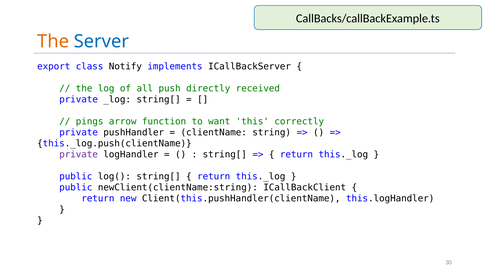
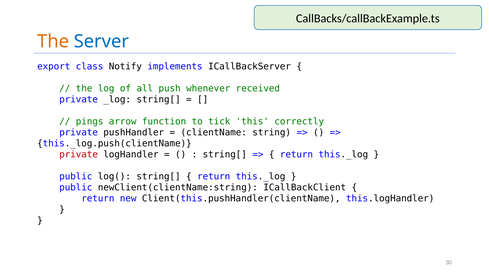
directly: directly -> whenever
want: want -> tick
private at (79, 155) colour: purple -> red
